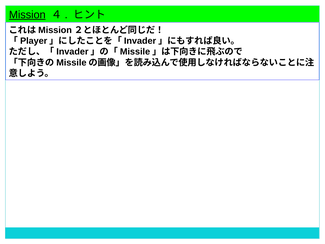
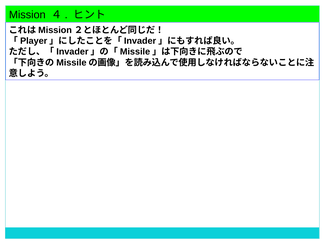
Mission underline: present -> none
